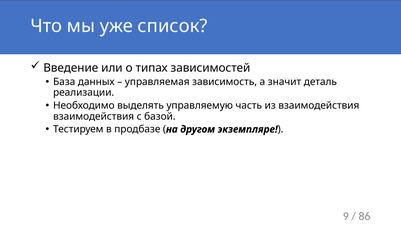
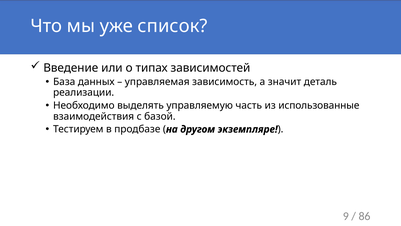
из взаимодействия: взаимодействия -> использованные
